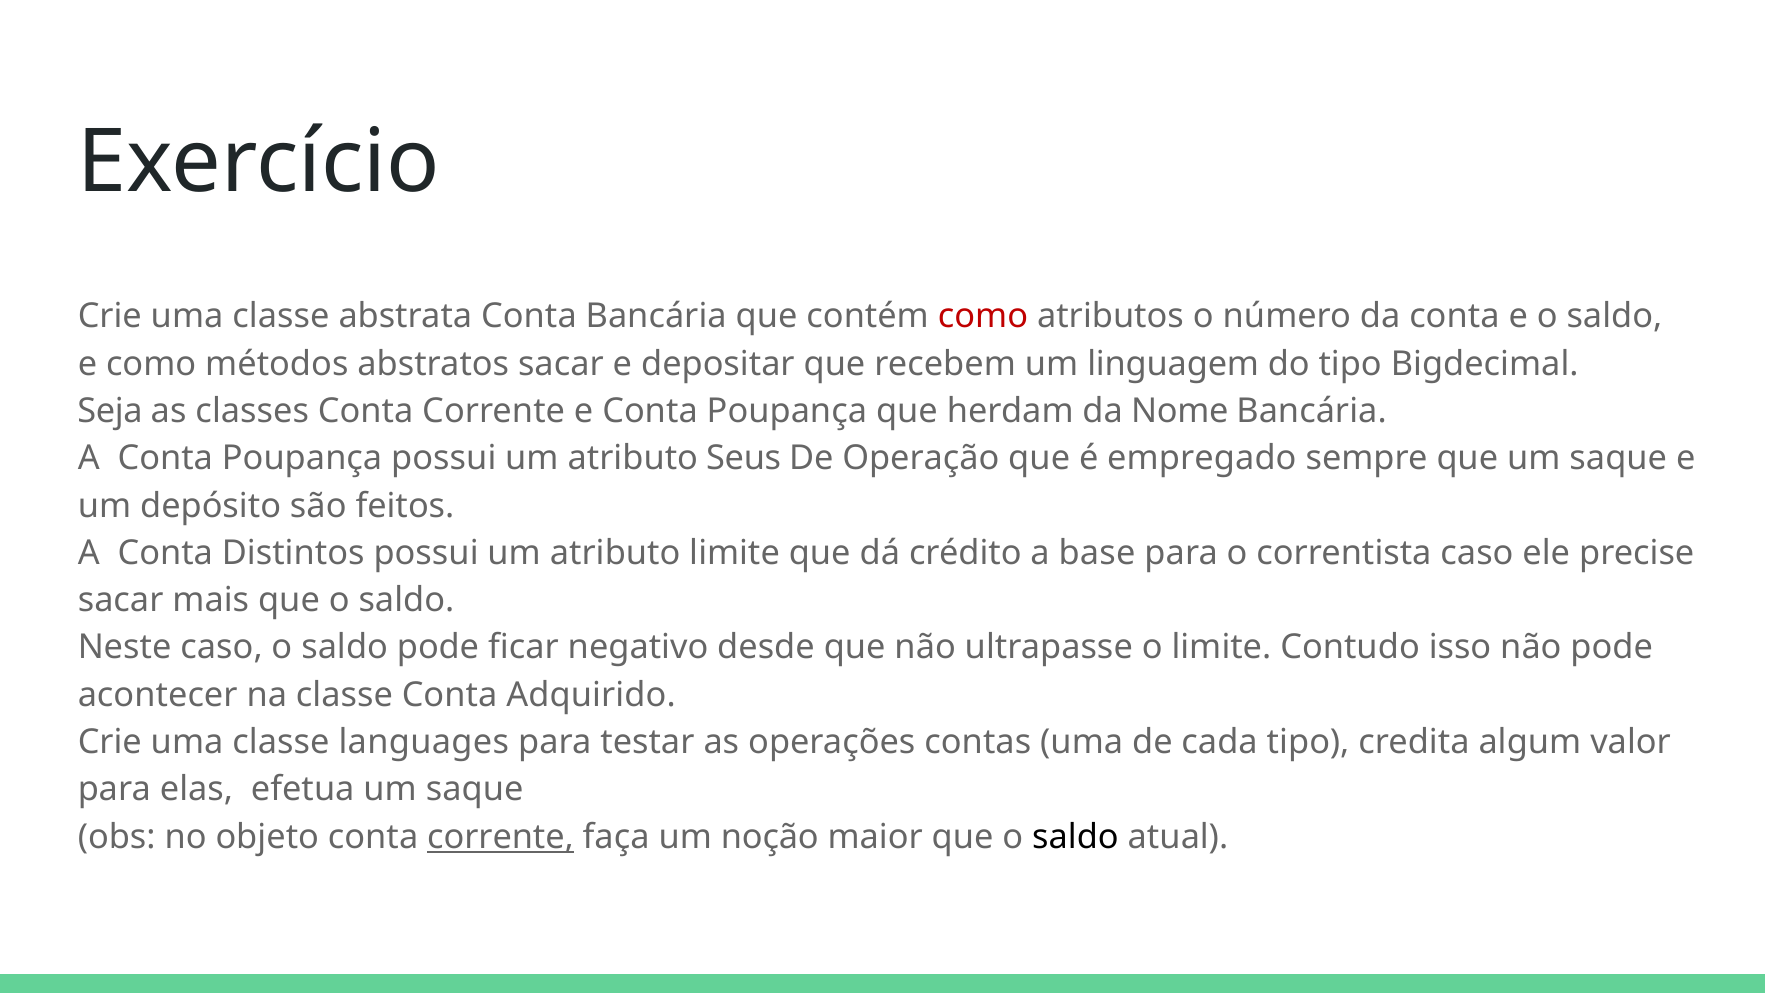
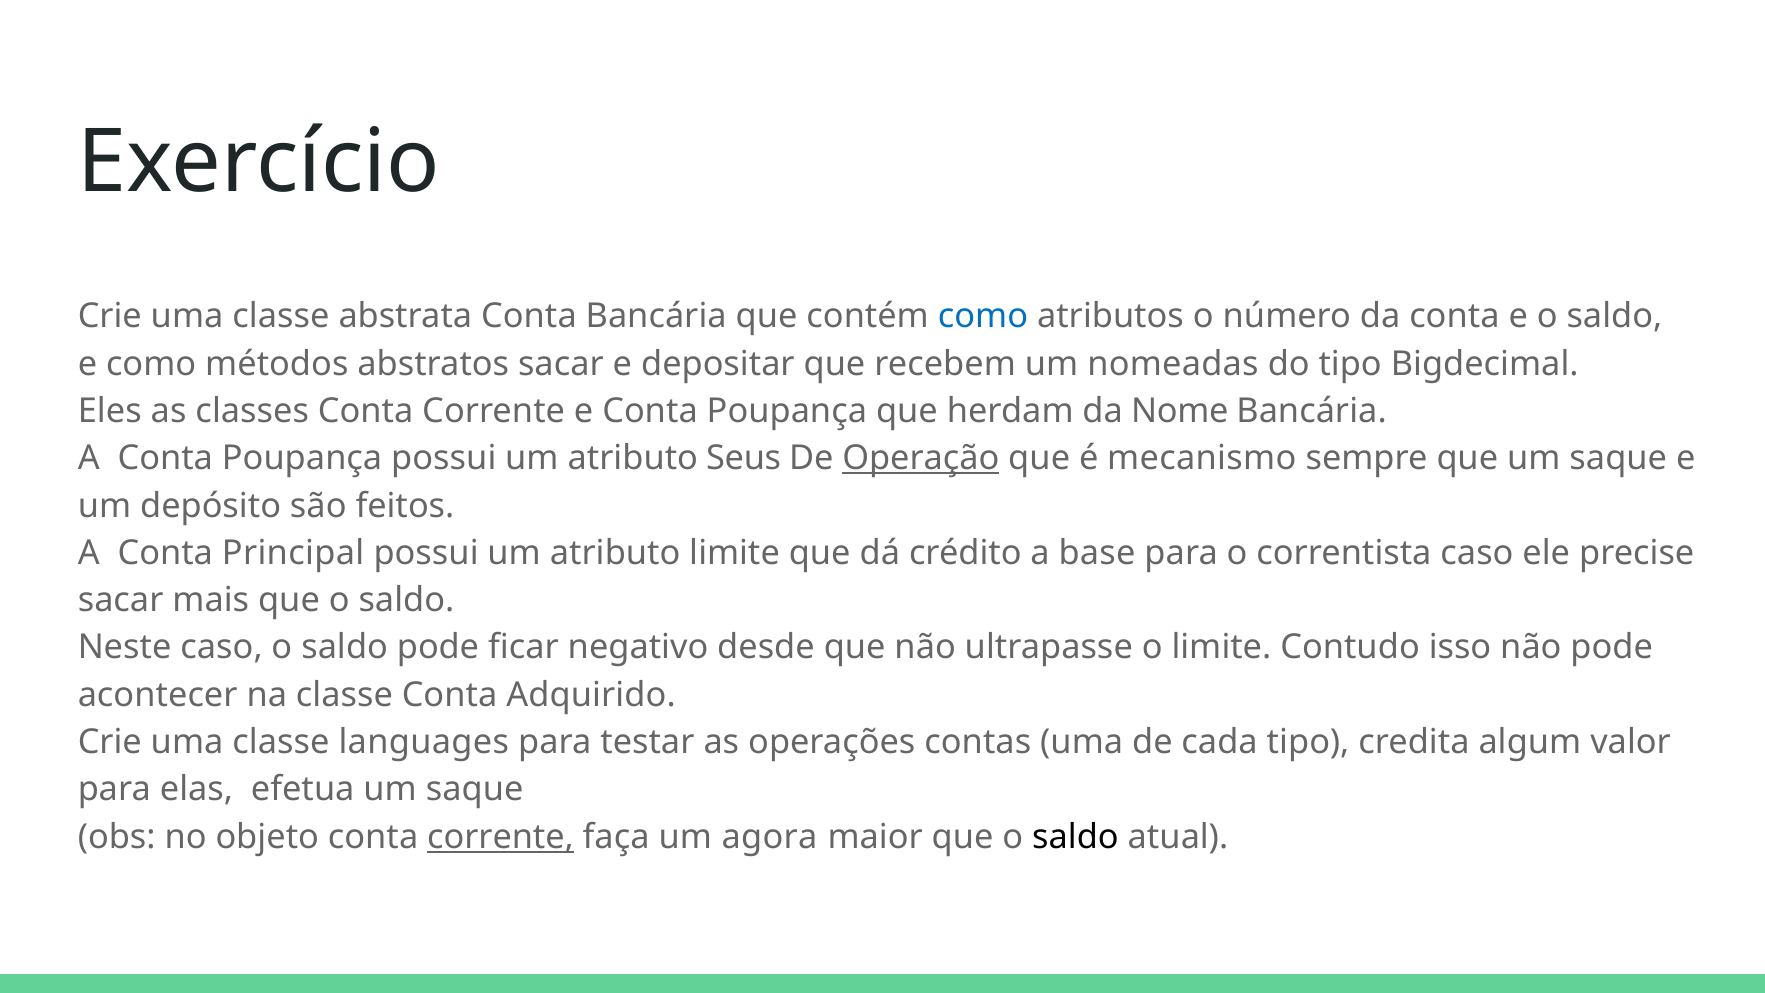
como at (983, 316) colour: red -> blue
linguagem: linguagem -> nomeadas
Seja: Seja -> Eles
Operação underline: none -> present
empregado: empregado -> mecanismo
Distintos: Distintos -> Principal
noção: noção -> agora
